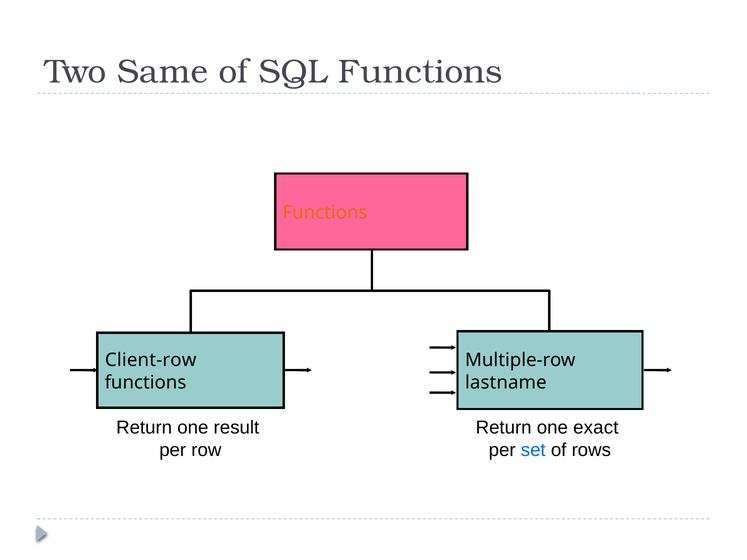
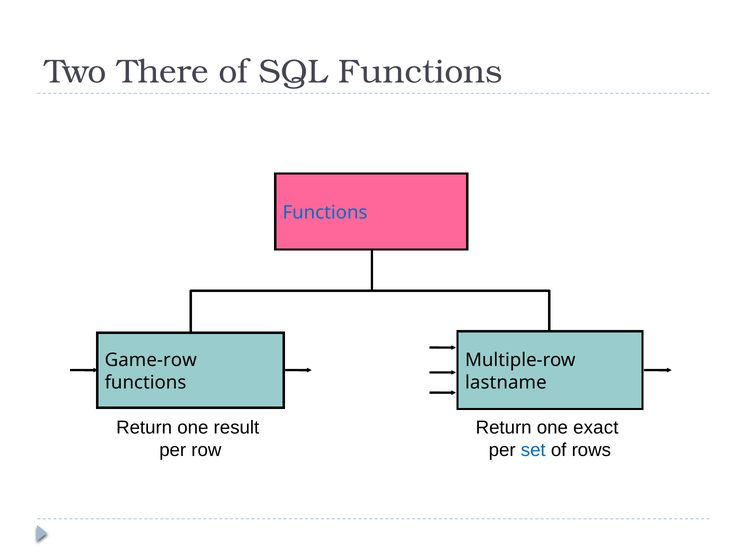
Same: Same -> There
Functions at (325, 213) colour: orange -> blue
Client-row: Client-row -> Game-row
